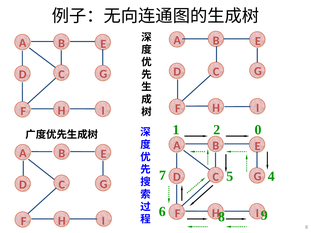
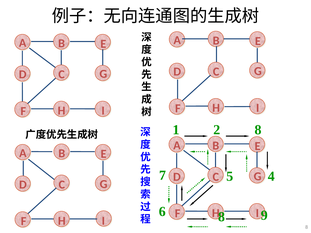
2 0: 0 -> 8
